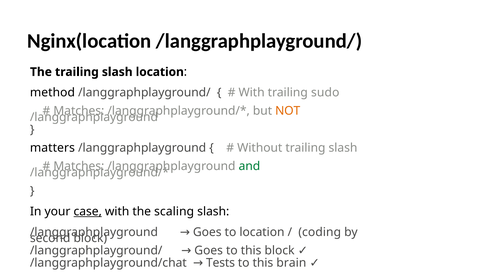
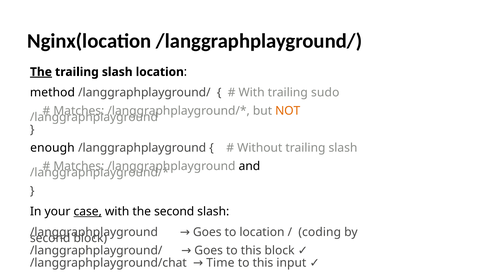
The at (41, 72) underline: none -> present
matters: matters -> enough
and colour: green -> black
the scaling: scaling -> second
Tests: Tests -> Time
brain: brain -> input
